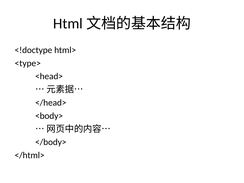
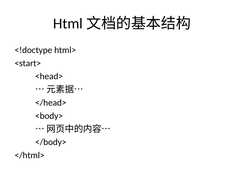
<type>: <type> -> <start>
